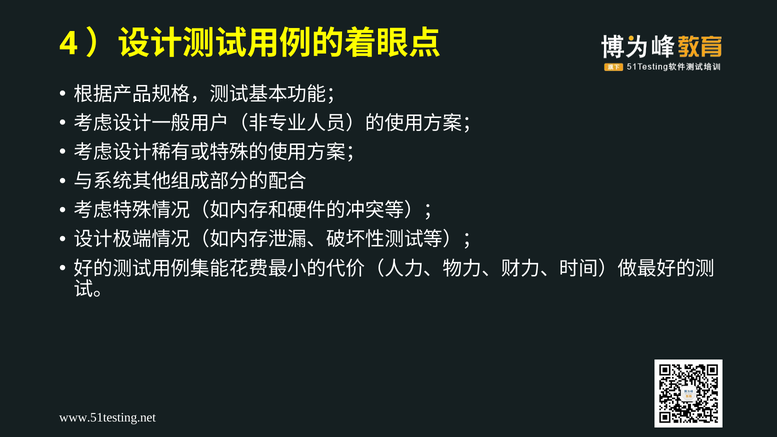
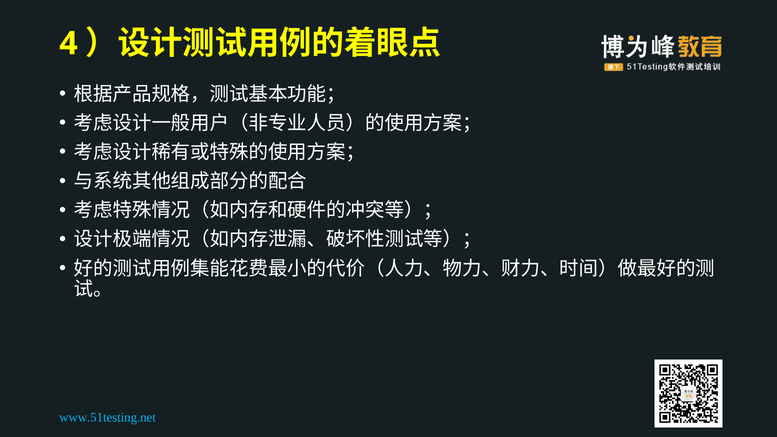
www.51testing.net colour: white -> light blue
